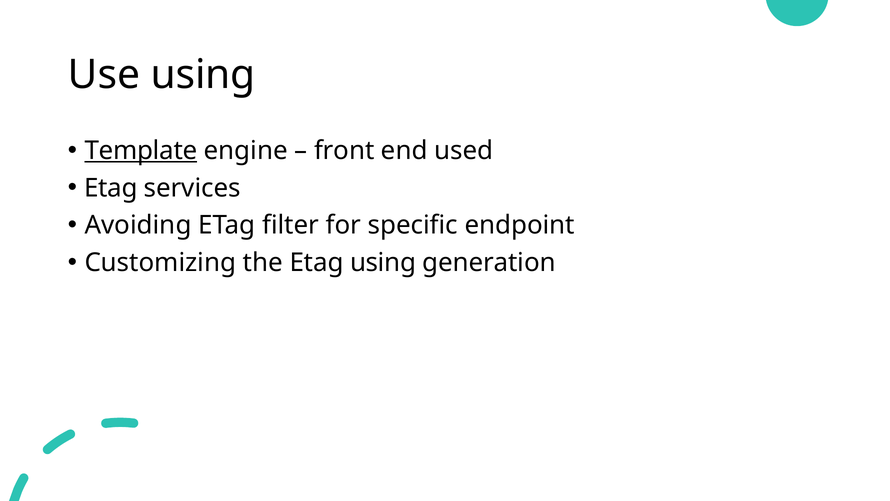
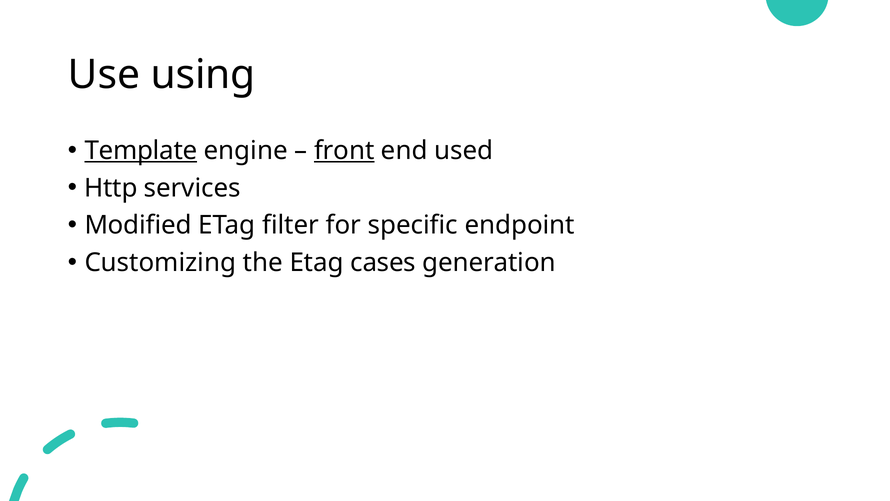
front underline: none -> present
Etag at (111, 188): Etag -> Http
Avoiding: Avoiding -> Modified
Etag using: using -> cases
